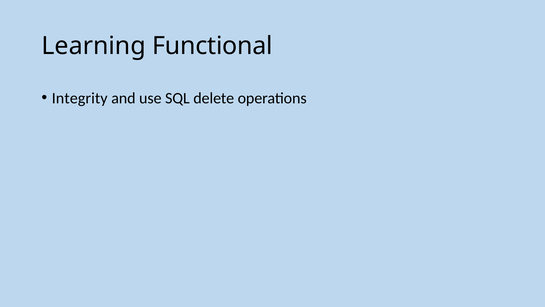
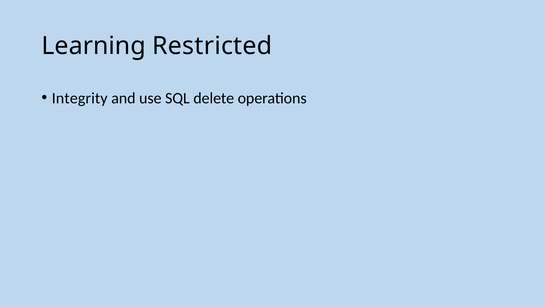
Functional: Functional -> Restricted
